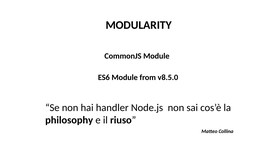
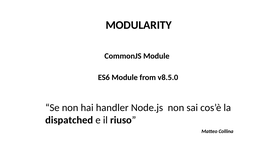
philosophy: philosophy -> dispatched
